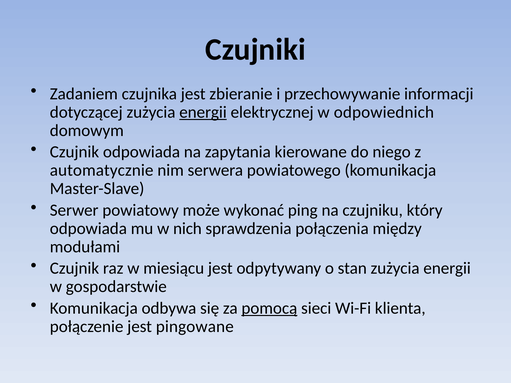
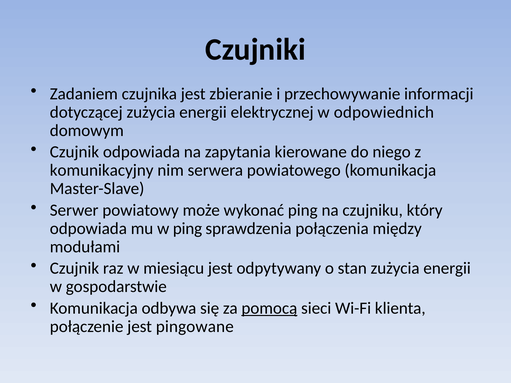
energii at (203, 112) underline: present -> none
automatycznie: automatycznie -> komunikacyjny
w nich: nich -> ping
